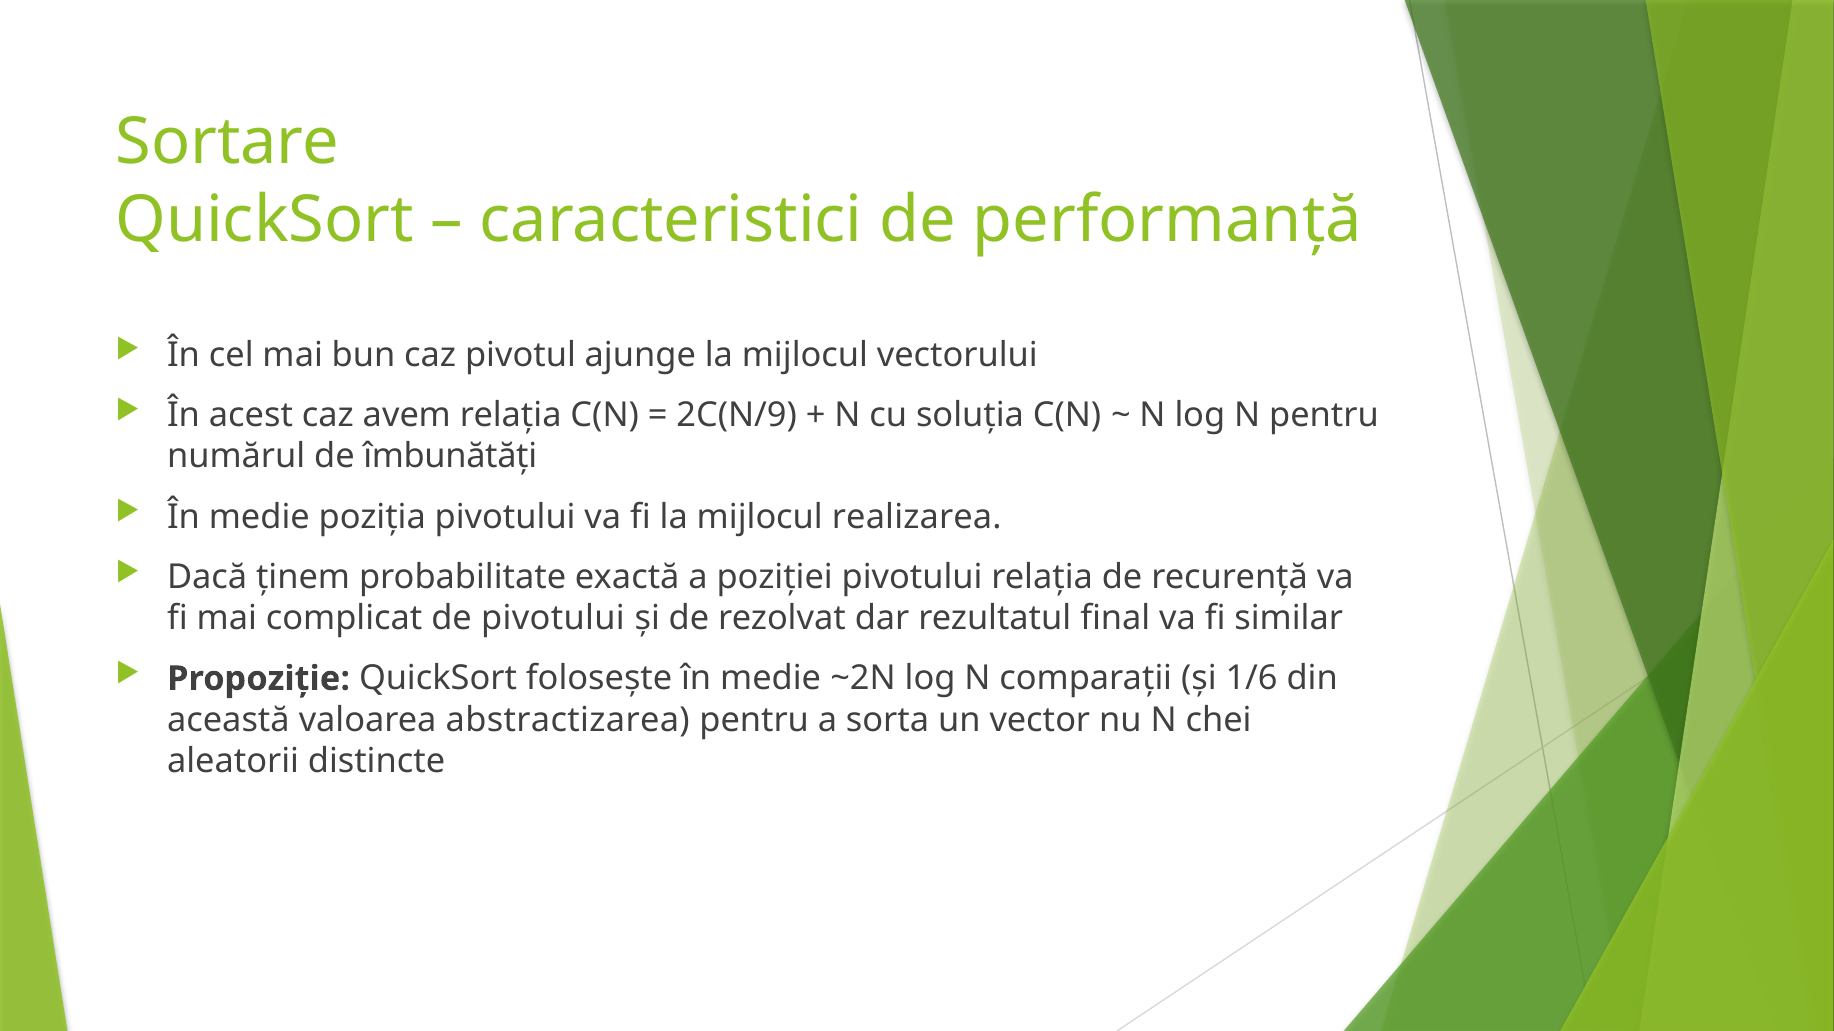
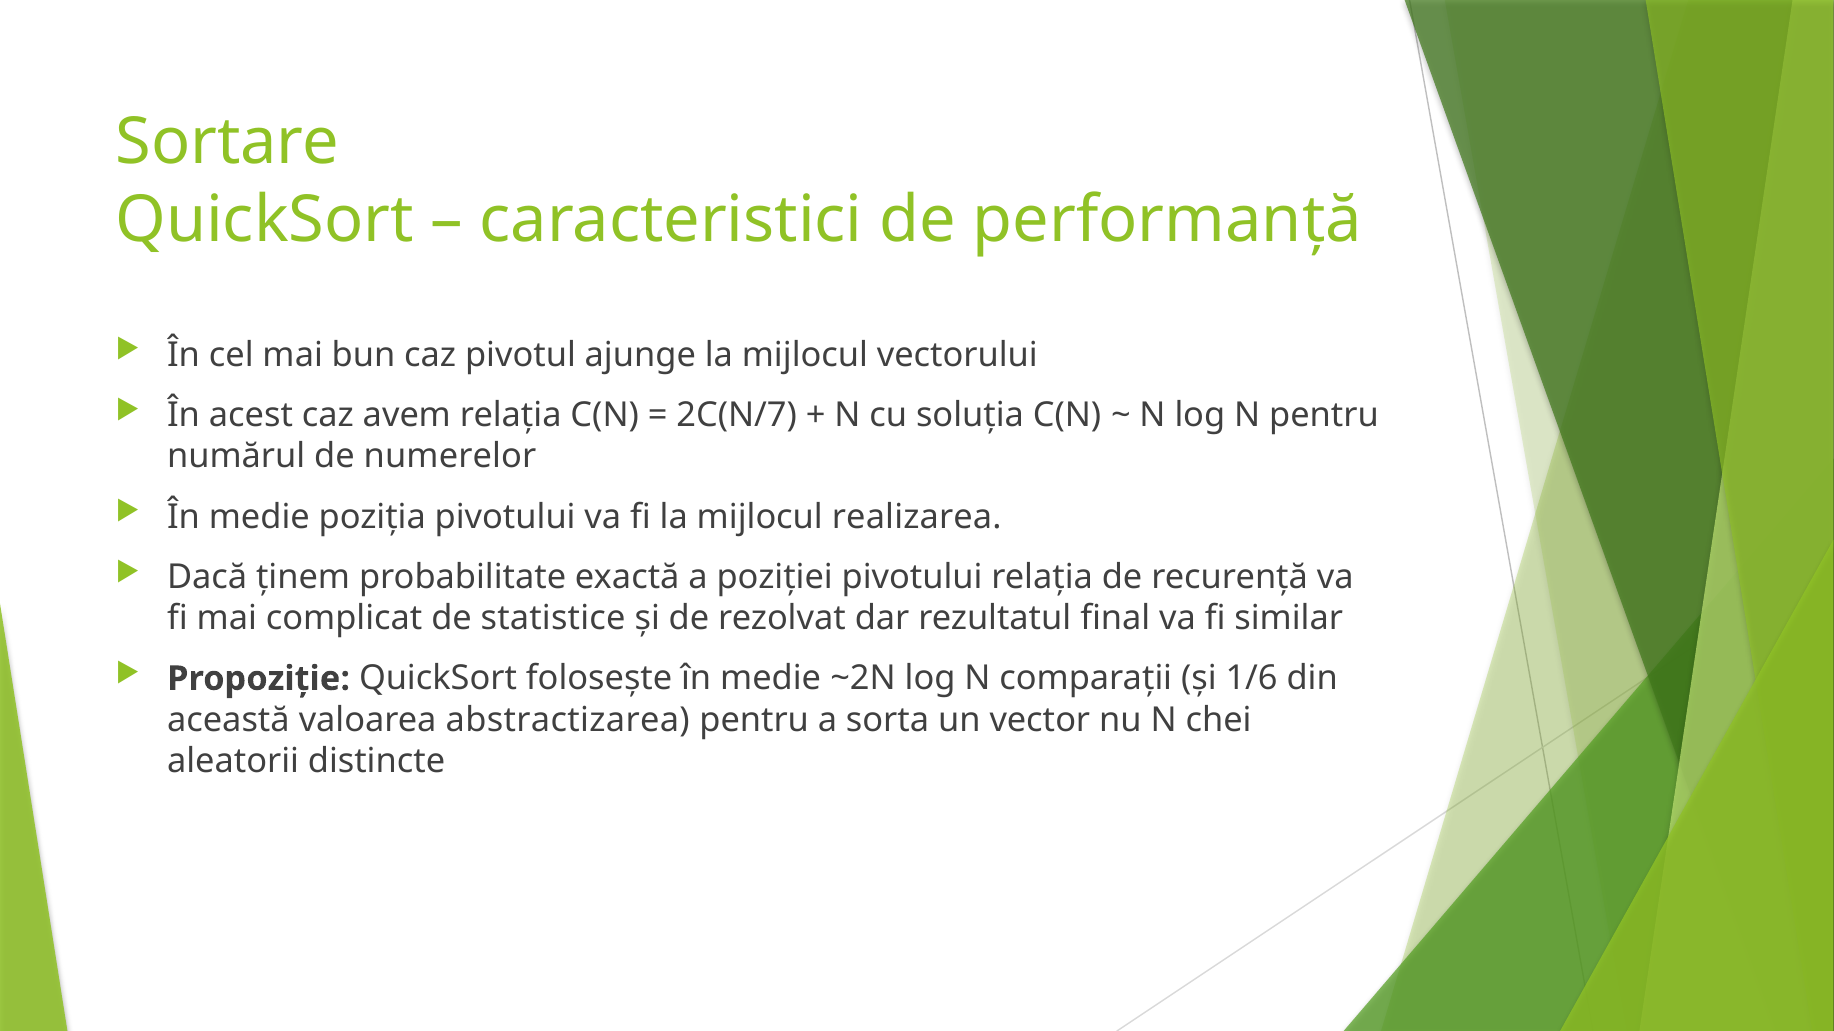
2C(N/9: 2C(N/9 -> 2C(N/7
îmbunătăți: îmbunătăți -> numerelor
de pivotului: pivotului -> statistice
